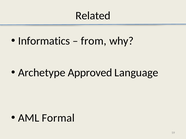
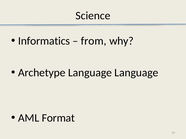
Related: Related -> Science
Archetype Approved: Approved -> Language
Formal: Formal -> Format
